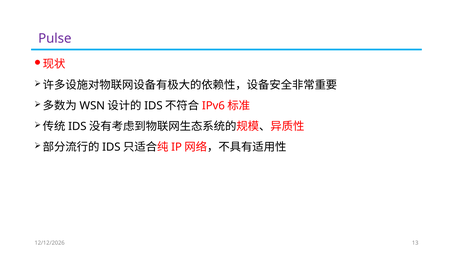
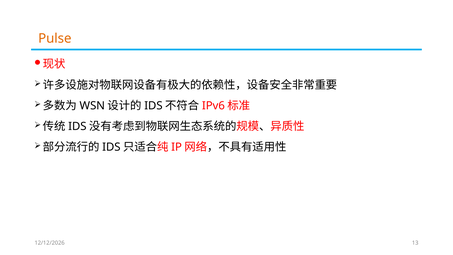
Pulse colour: purple -> orange
